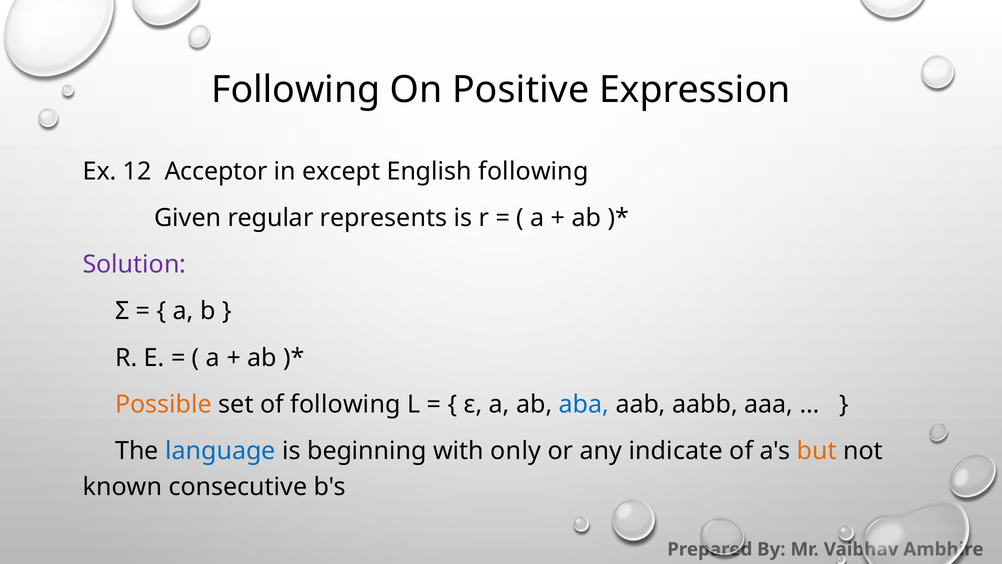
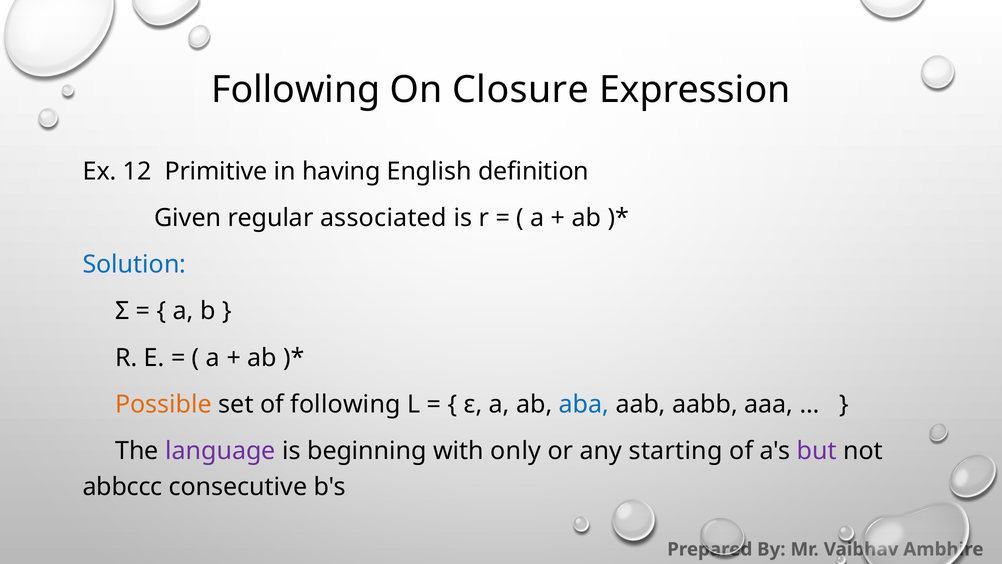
Positive: Positive -> Closure
Acceptor: Acceptor -> Primitive
except: except -> having
English following: following -> definition
represents: represents -> associated
Solution colour: purple -> blue
language colour: blue -> purple
indicate: indicate -> starting
but colour: orange -> purple
known: known -> abbccc
